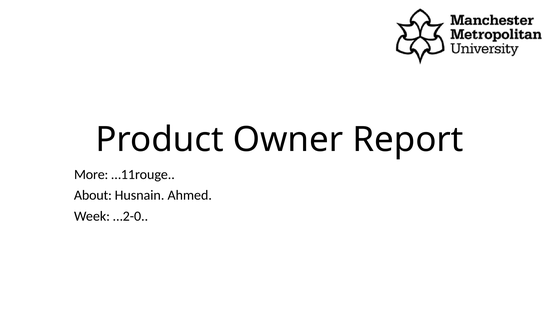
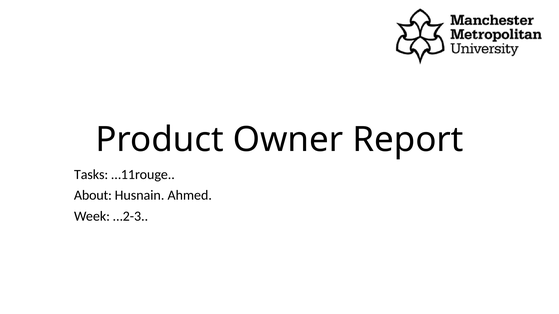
More: More -> Tasks
…2-0: …2-0 -> …2-3
